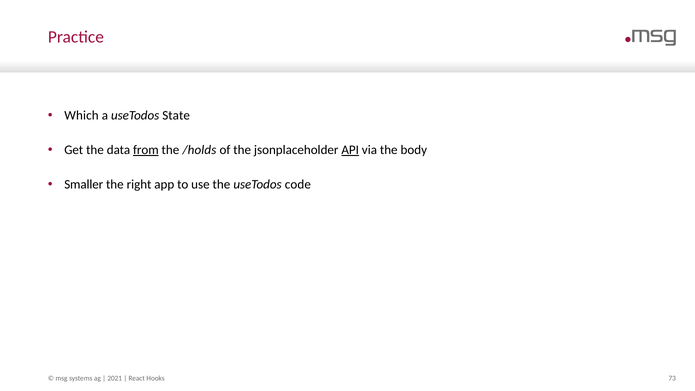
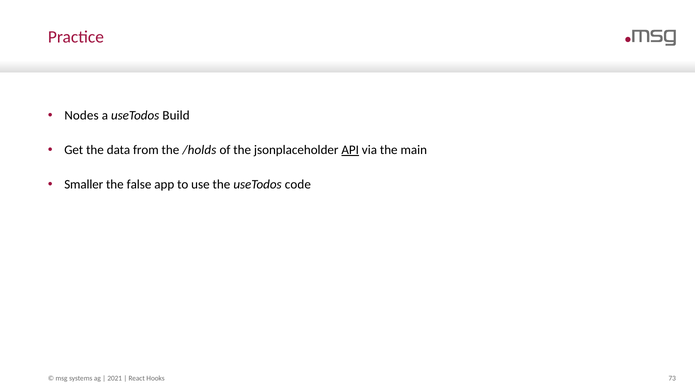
Which: Which -> Nodes
State: State -> Build
from underline: present -> none
body: body -> main
right: right -> false
